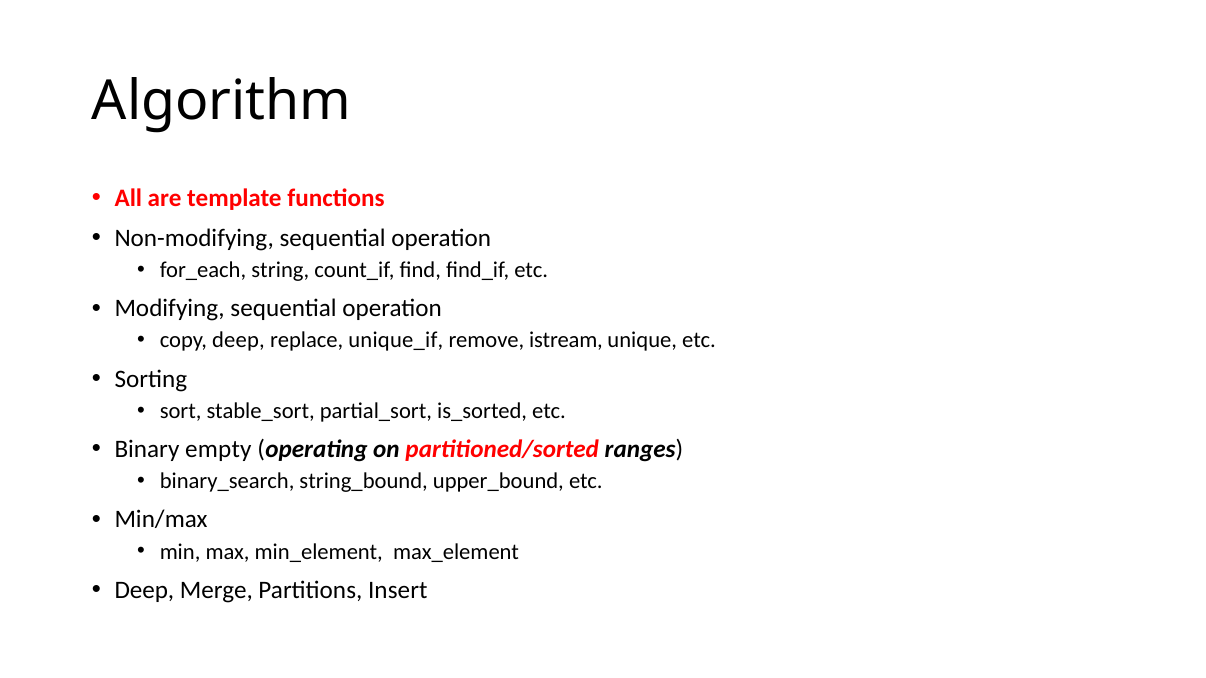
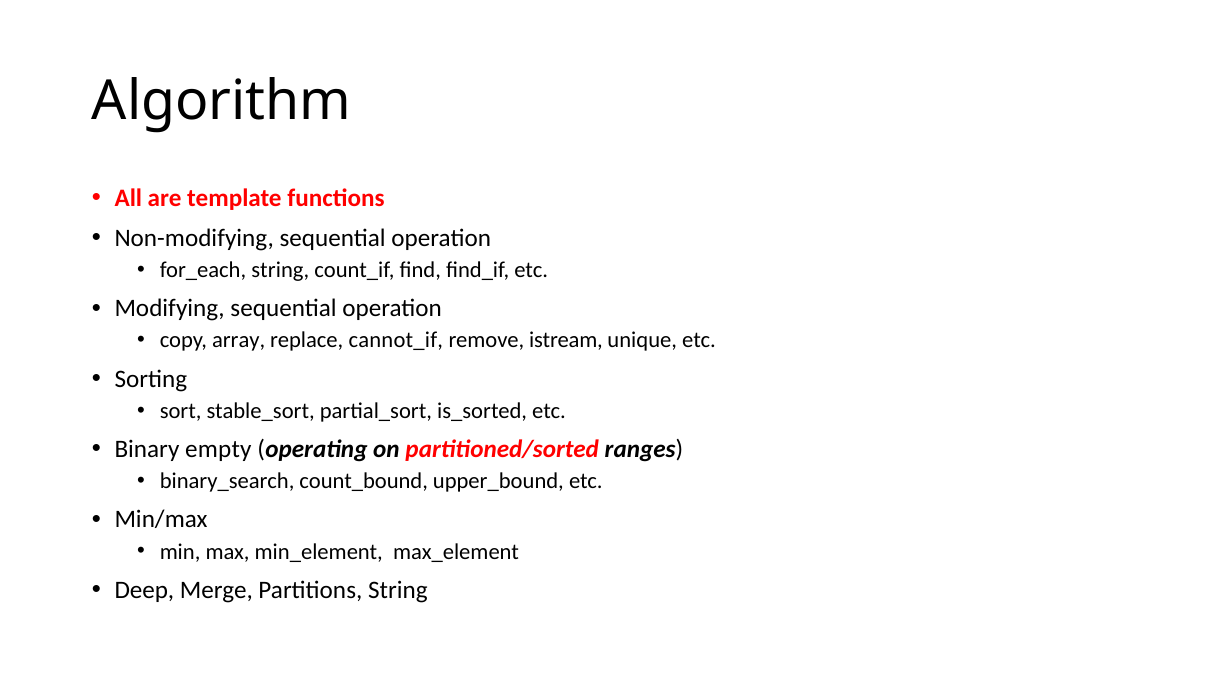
copy deep: deep -> array
unique_if: unique_if -> cannot_if
string_bound: string_bound -> count_bound
Partitions Insert: Insert -> String
